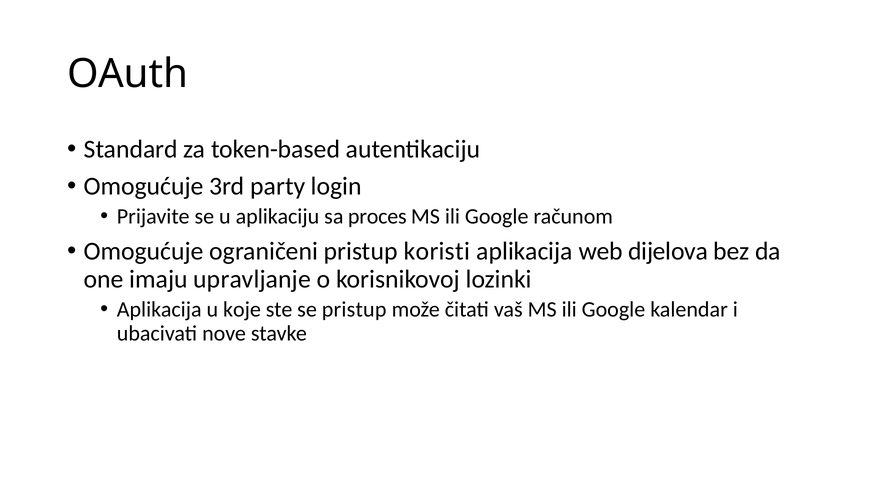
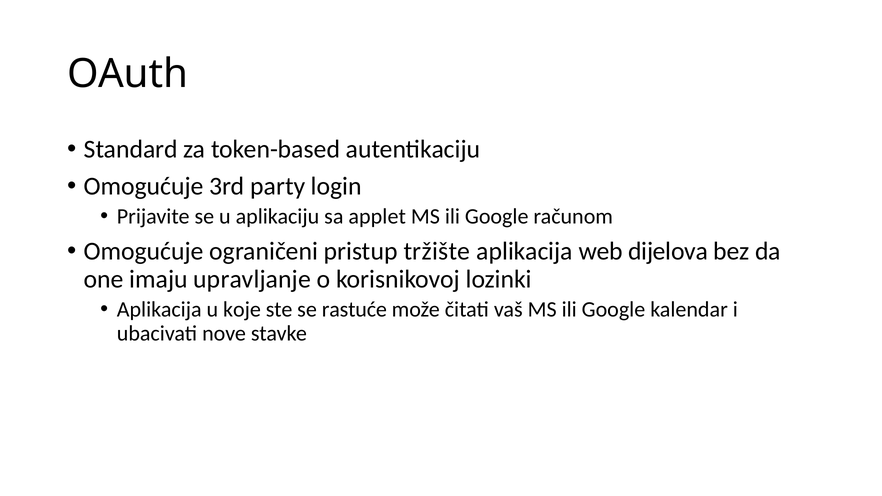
proces: proces -> applet
koristi: koristi -> tržište
se pristup: pristup -> rastuće
